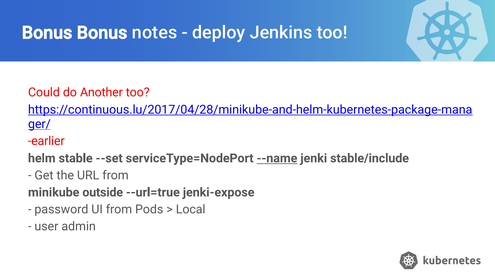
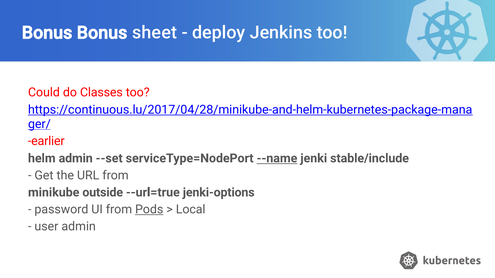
notes: notes -> sheet
Another: Another -> Classes
helm stable: stable -> admin
jenki-expose: jenki-expose -> jenki-options
Pods underline: none -> present
